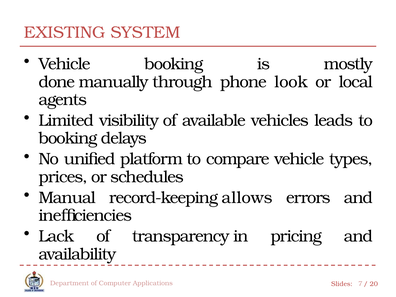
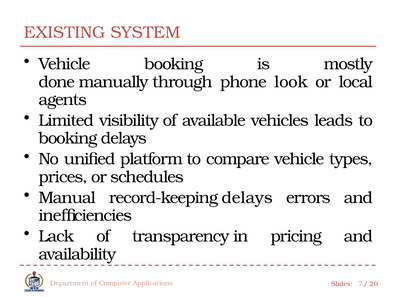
record-keeping allows: allows -> delays
